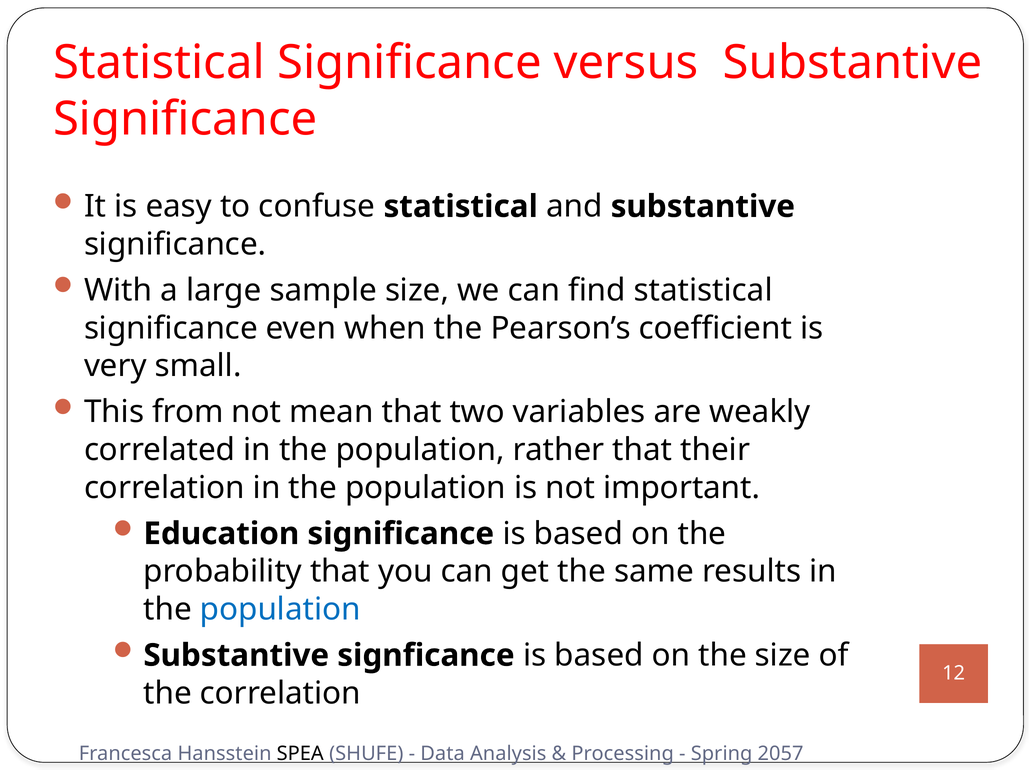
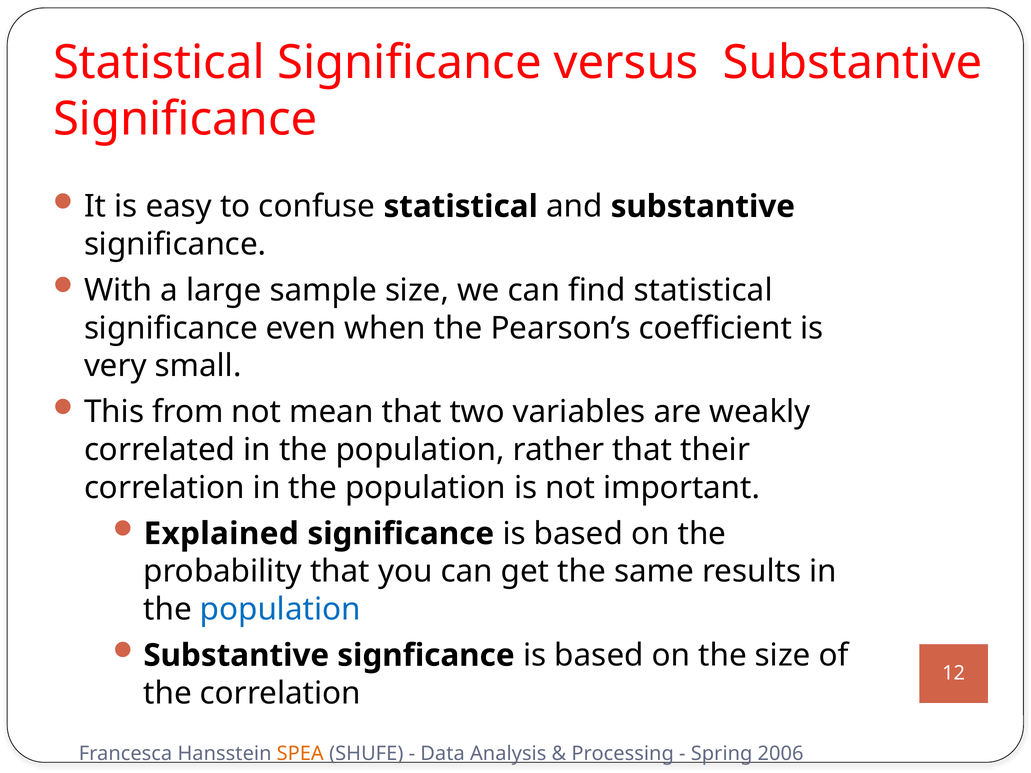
Education: Education -> Explained
SPEA colour: black -> orange
2057: 2057 -> 2006
